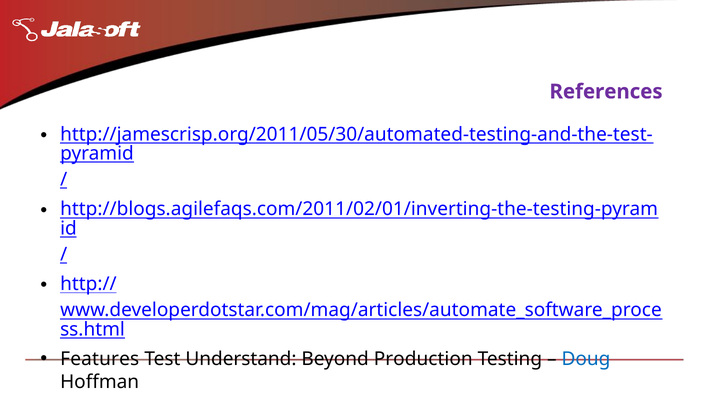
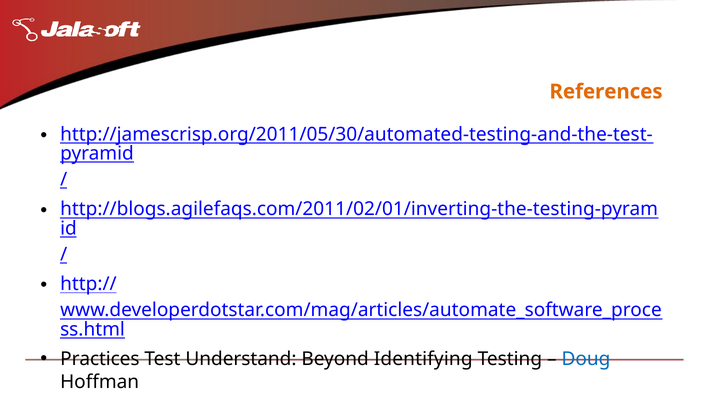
References colour: purple -> orange
Features: Features -> Practices
Production: Production -> Identifying
